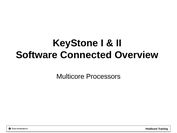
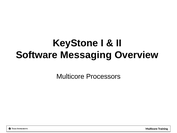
Connected: Connected -> Messaging
